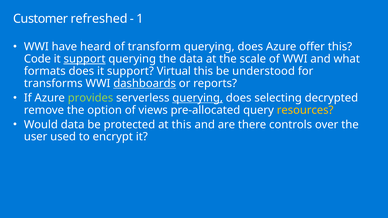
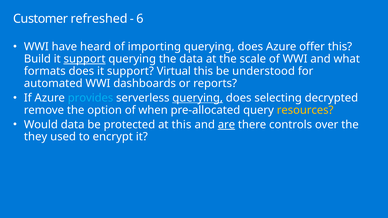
1: 1 -> 6
transform: transform -> importing
Code: Code -> Build
transforms: transforms -> automated
dashboards underline: present -> none
provides colour: light green -> light blue
views: views -> when
are underline: none -> present
user: user -> they
